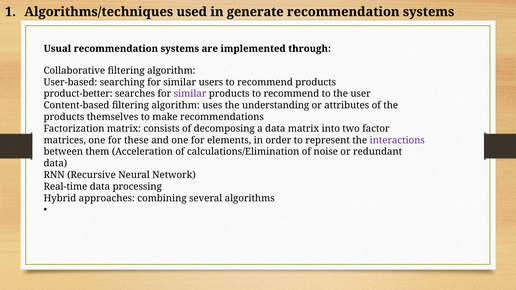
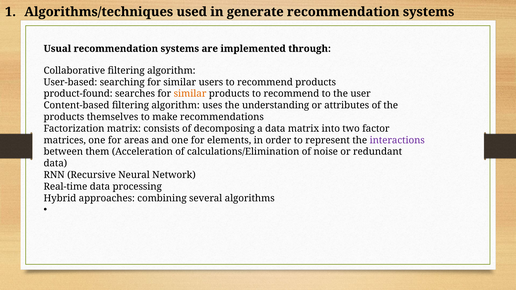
product-better: product-better -> product-found
similar at (190, 94) colour: purple -> orange
these: these -> areas
